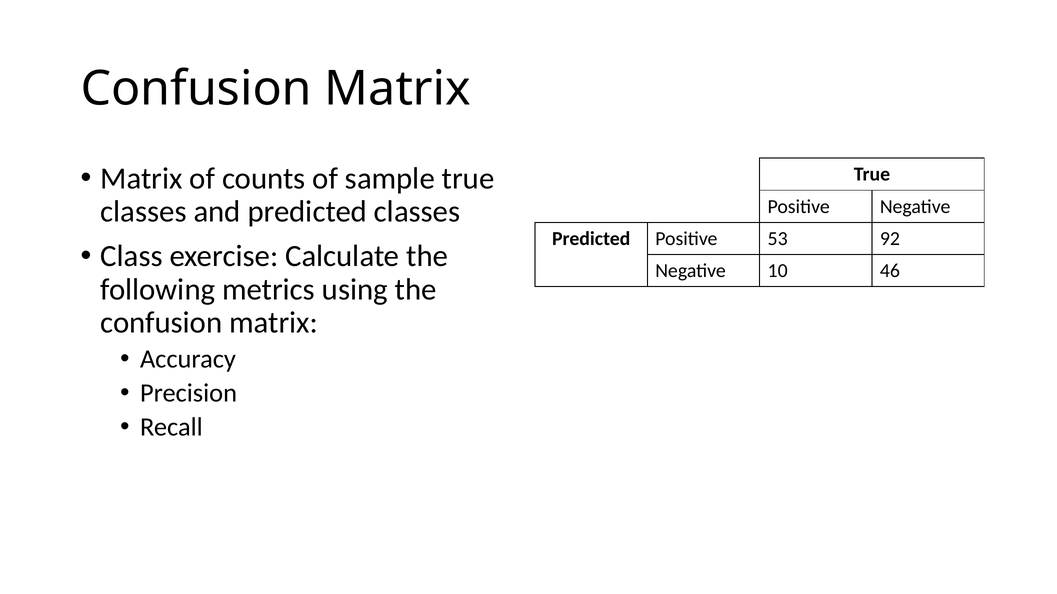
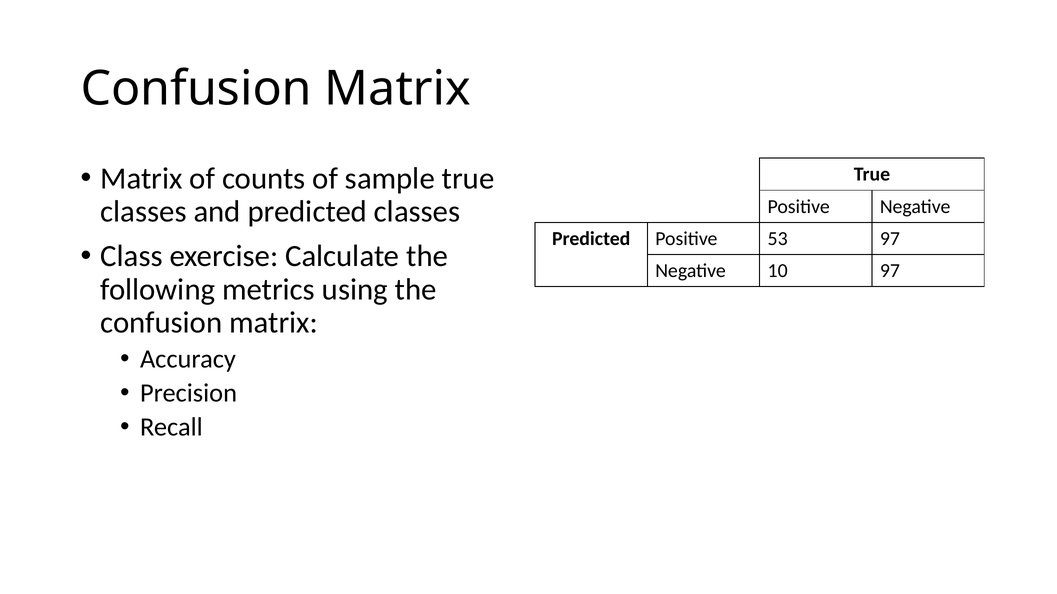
53 92: 92 -> 97
10 46: 46 -> 97
